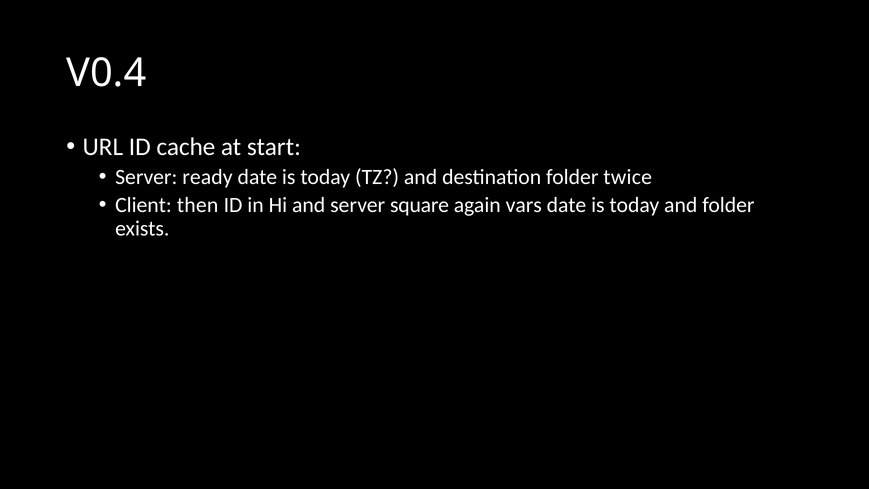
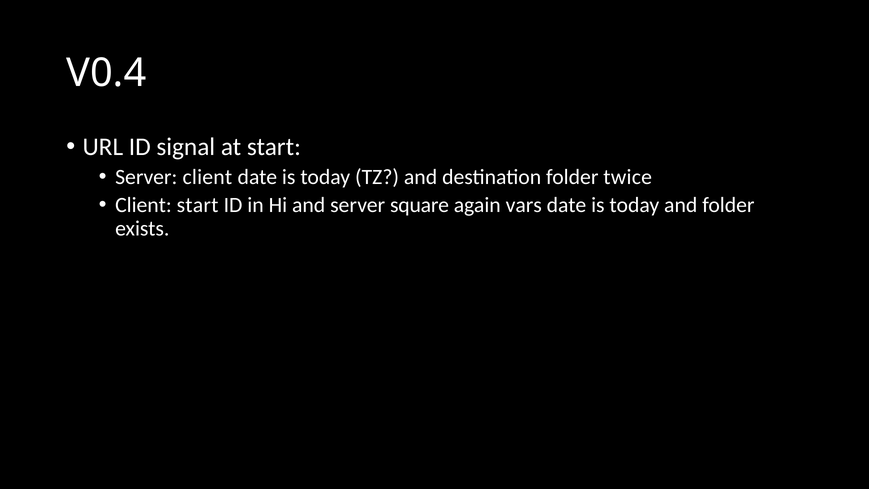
cache: cache -> signal
Server ready: ready -> client
Client then: then -> start
